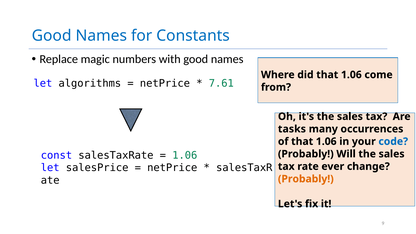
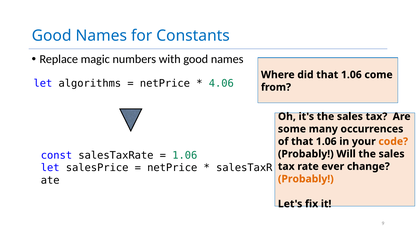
7.61: 7.61 -> 4.06
tasks: tasks -> some
code colour: blue -> orange
